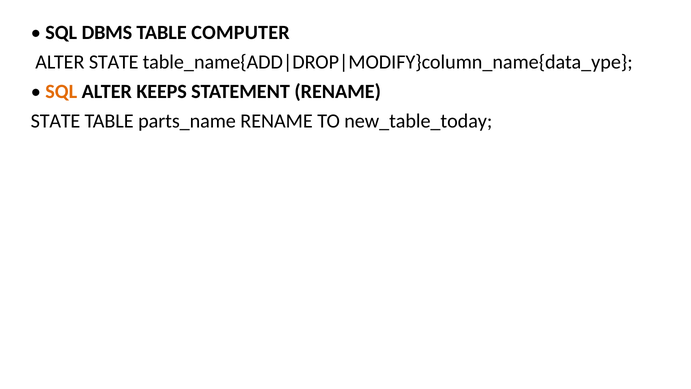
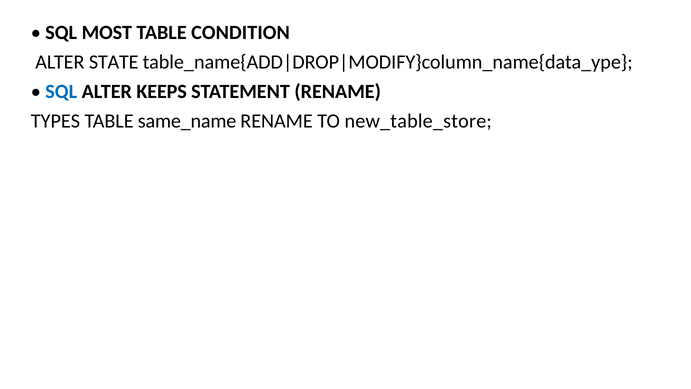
DBMS: DBMS -> MOST
COMPUTER: COMPUTER -> CONDITION
SQL at (61, 92) colour: orange -> blue
STATE at (56, 121): STATE -> TYPES
parts_name: parts_name -> same_name
new_table_today: new_table_today -> new_table_store
